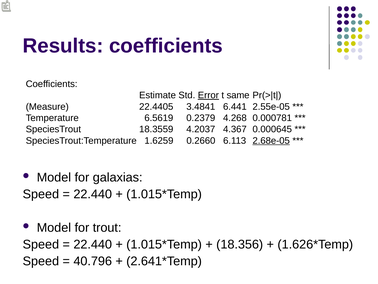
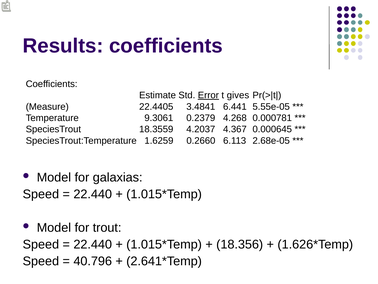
same: same -> gives
2.55e-05: 2.55e-05 -> 5.55e-05
6.5619: 6.5619 -> 9.3061
2.68e-05 underline: present -> none
